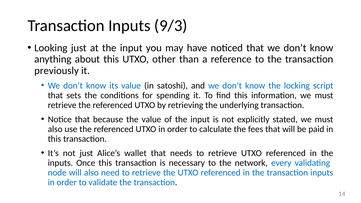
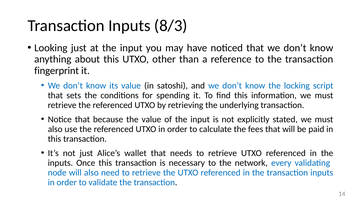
9/3: 9/3 -> 8/3
previously: previously -> fingerprint
